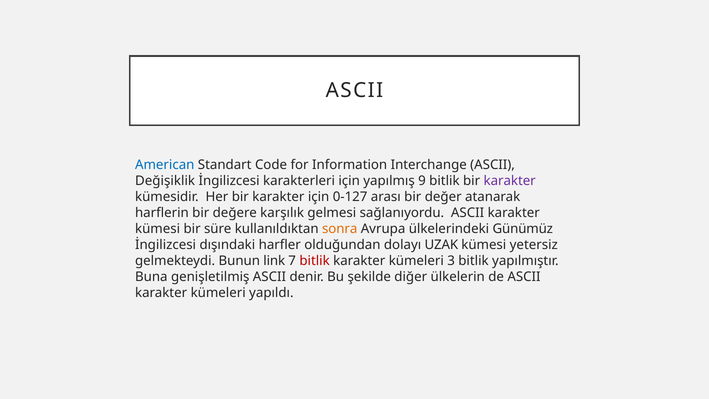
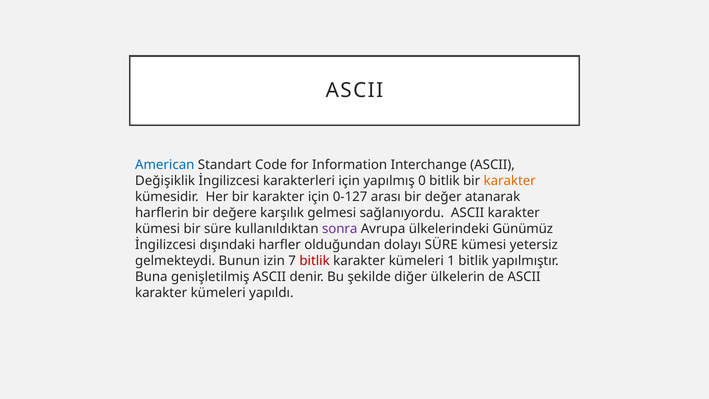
9: 9 -> 0
karakter at (510, 181) colour: purple -> orange
sonra colour: orange -> purple
dolayı UZAK: UZAK -> SÜRE
link: link -> izin
3: 3 -> 1
